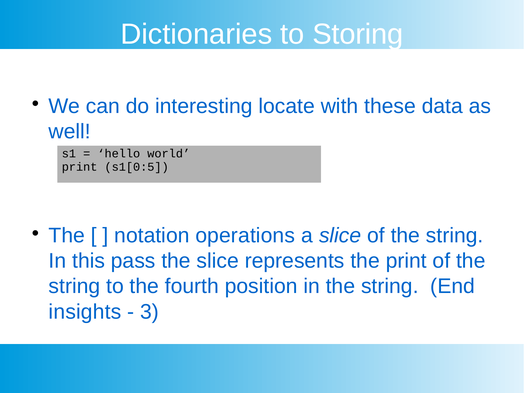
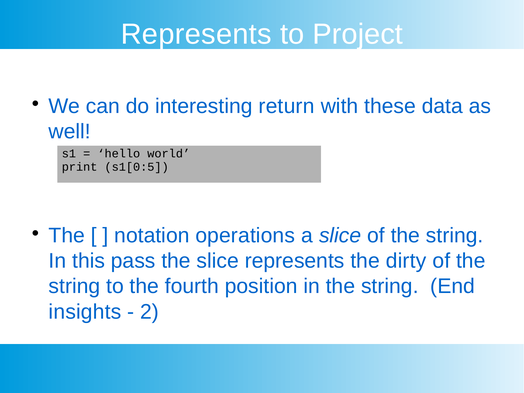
Dictionaries at (196, 34): Dictionaries -> Represents
Storing: Storing -> Project
locate: locate -> return
the print: print -> dirty
3: 3 -> 2
